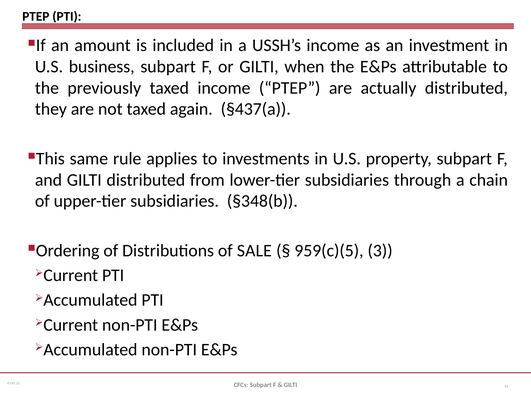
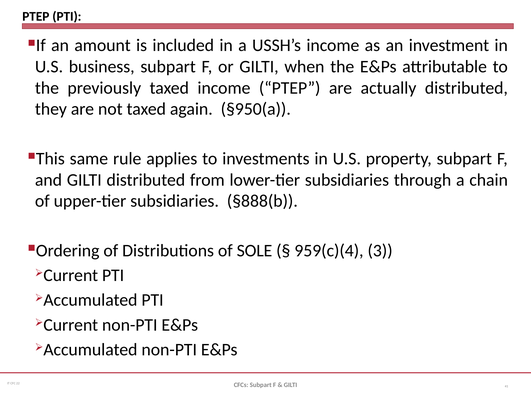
§437(a: §437(a -> §950(a
§348(b: §348(b -> §888(b
SALE: SALE -> SOLE
959(c)(5: 959(c)(5 -> 959(c)(4
